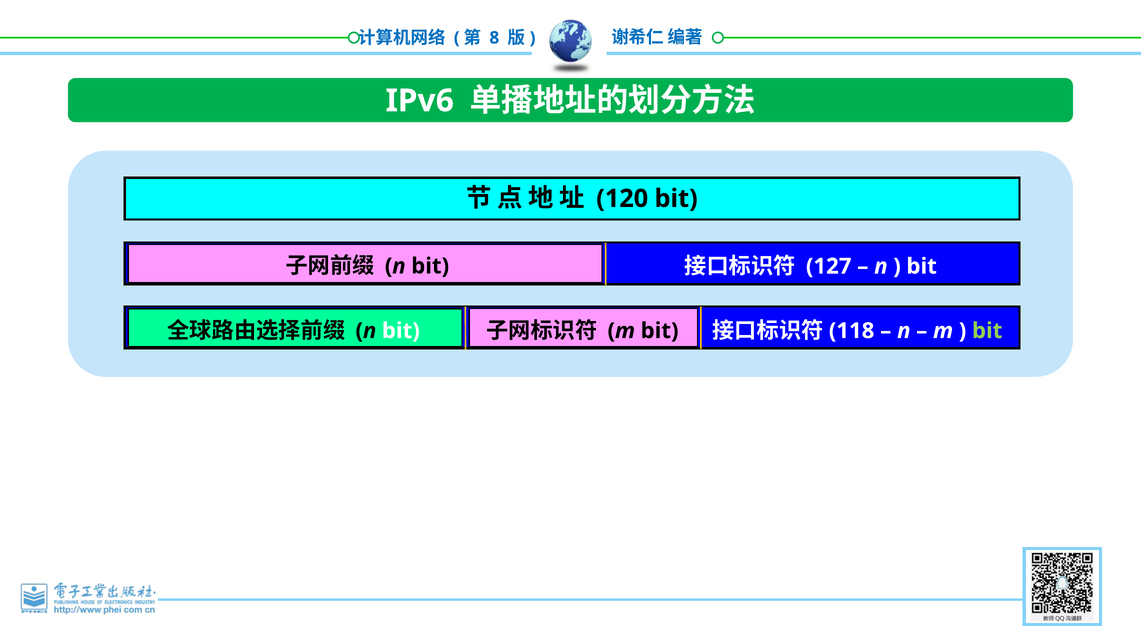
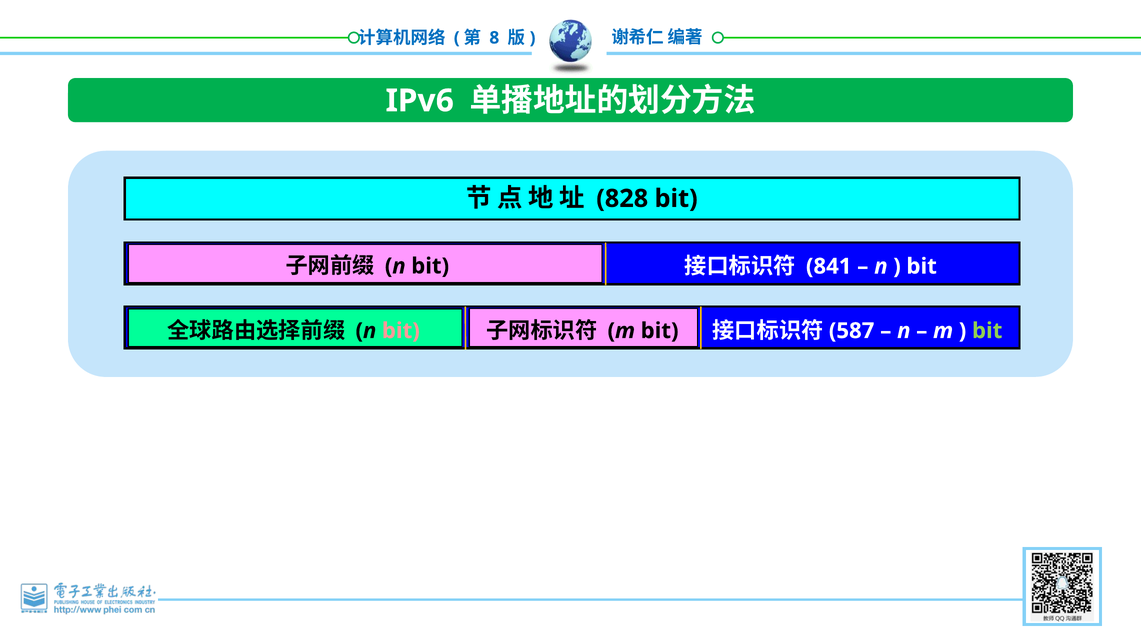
120: 120 -> 828
127: 127 -> 841
bit at (401, 331) colour: white -> pink
118: 118 -> 587
